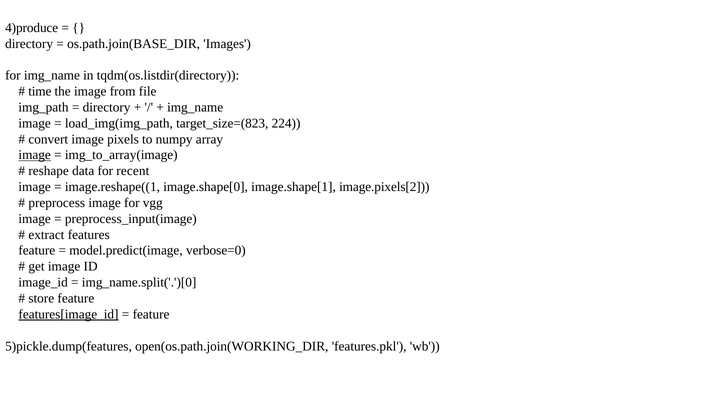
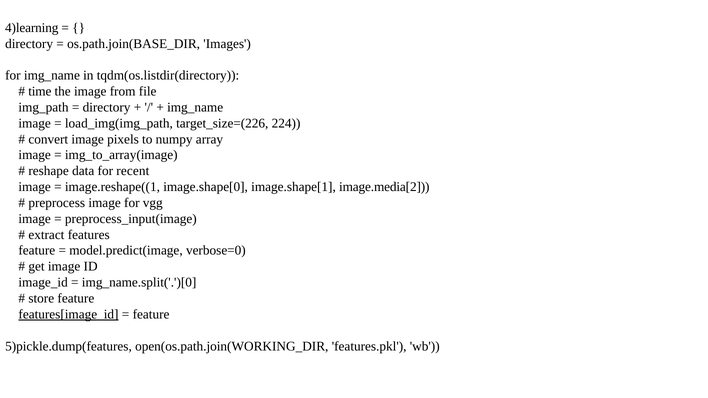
4)produce: 4)produce -> 4)learning
target_size=(823: target_size=(823 -> target_size=(226
image at (35, 155) underline: present -> none
image.pixels[2: image.pixels[2 -> image.media[2
